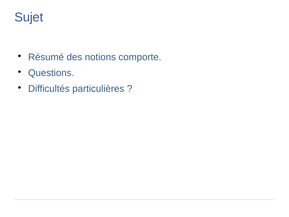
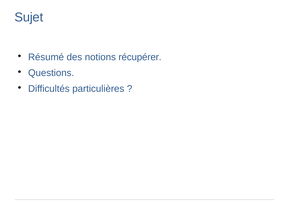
comporte: comporte -> récupérer
